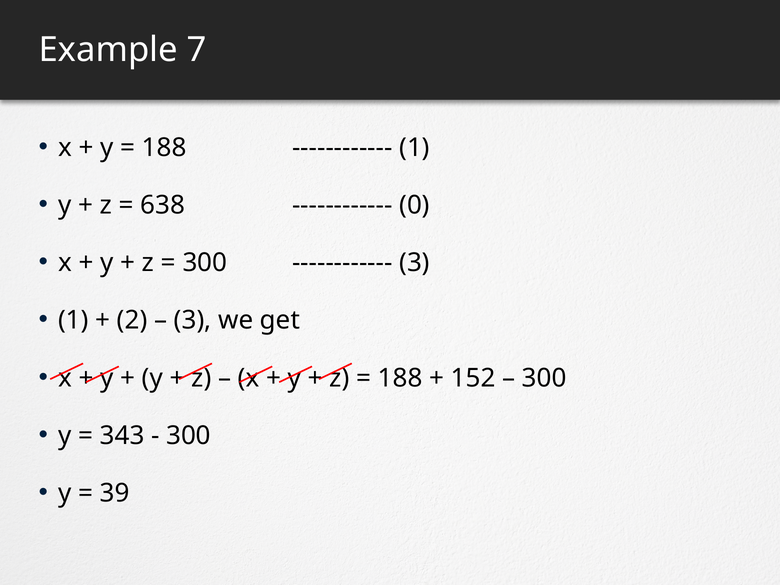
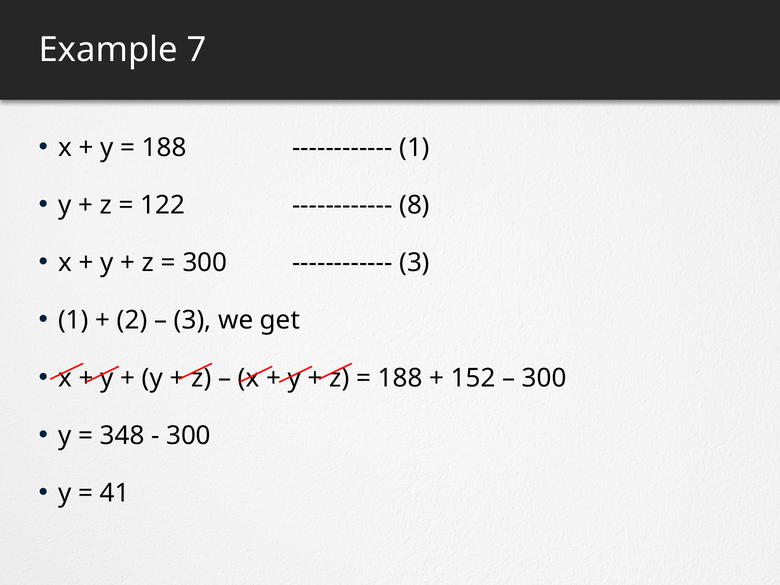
638: 638 -> 122
0: 0 -> 8
343: 343 -> 348
39: 39 -> 41
